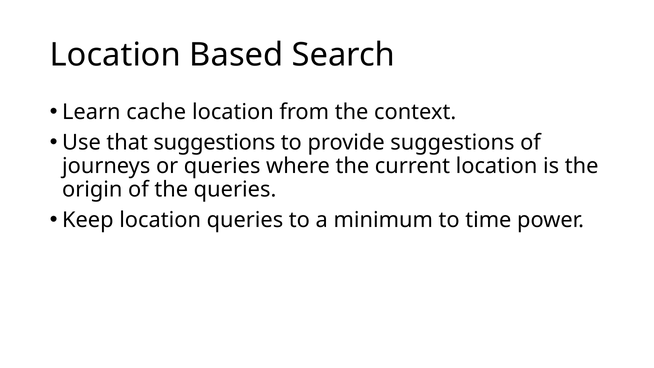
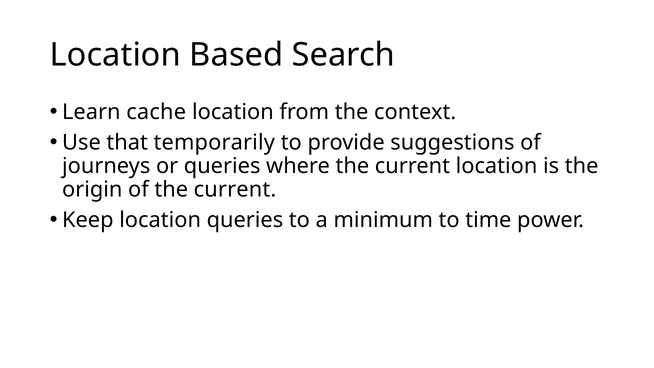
that suggestions: suggestions -> temporarily
of the queries: queries -> current
